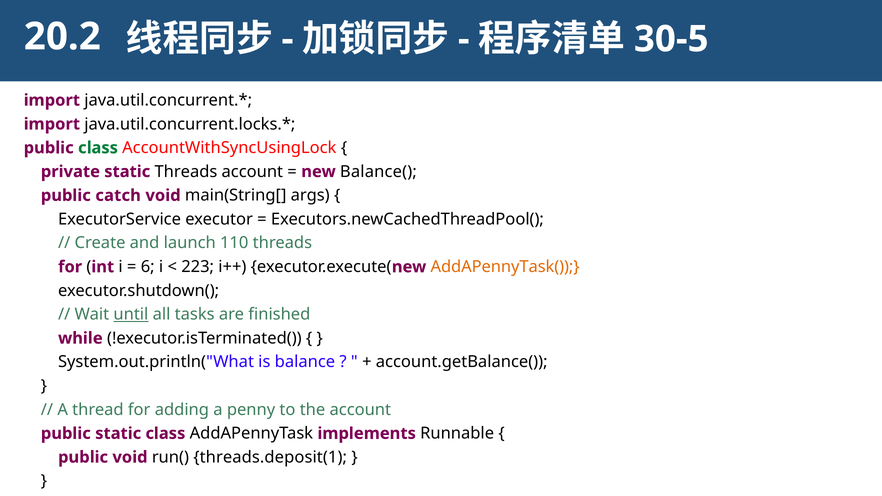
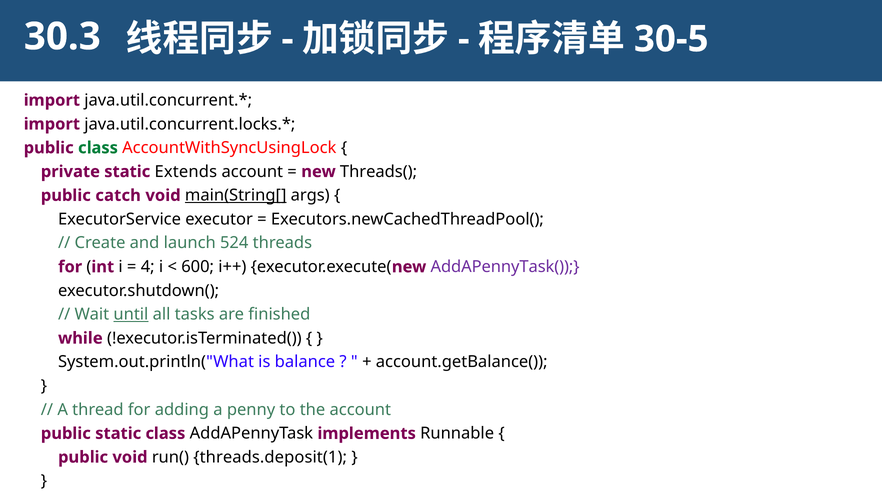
20.2: 20.2 -> 30.3
static Threads: Threads -> Extends
Balance(: Balance( -> Threads(
main(String[ underline: none -> present
110: 110 -> 524
6: 6 -> 4
223: 223 -> 600
AddAPennyTask( colour: orange -> purple
